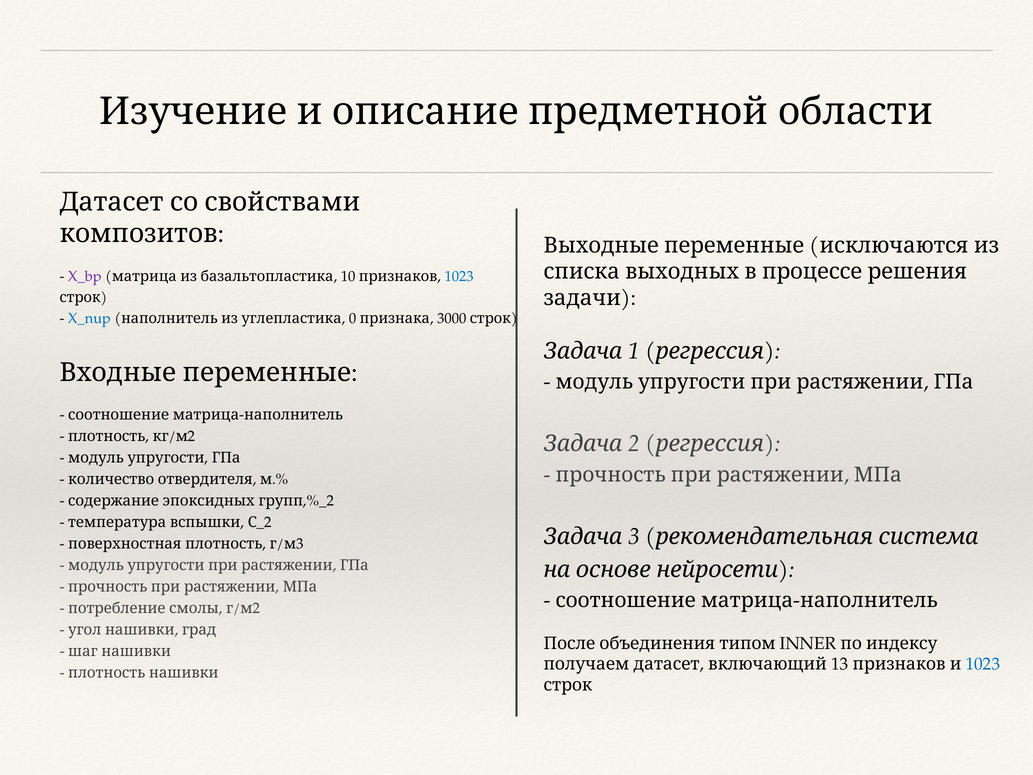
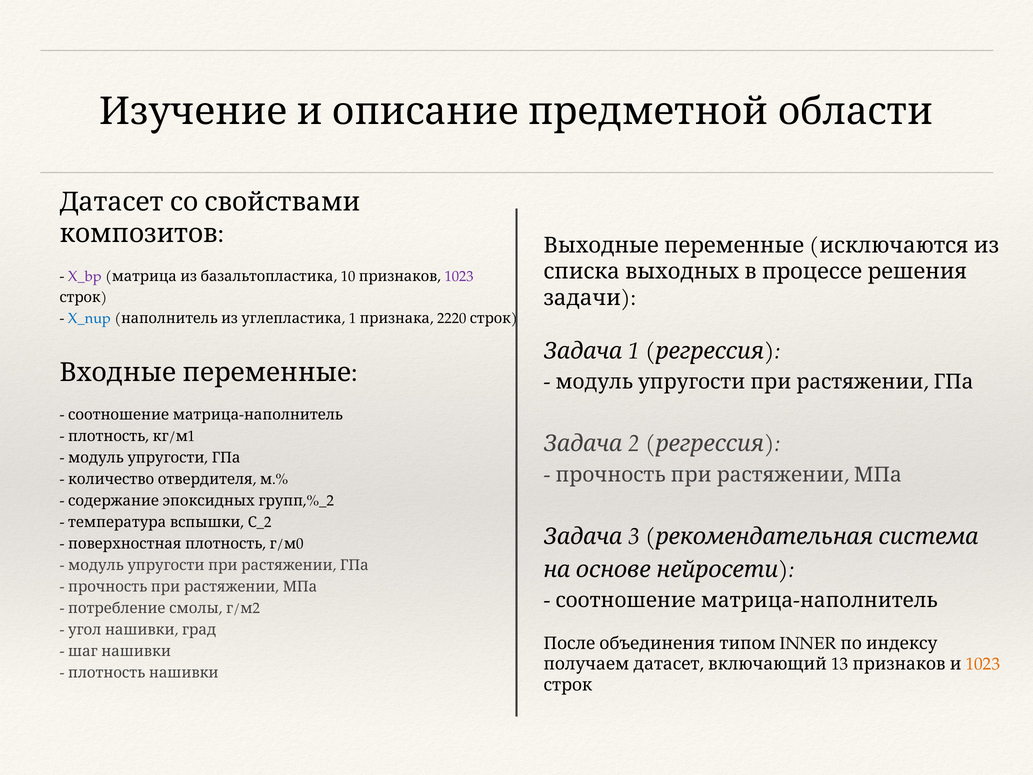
1023 at (459, 277) colour: blue -> purple
0 at (353, 318): 0 -> 1
3000: 3000 -> 2220
2 at (192, 436): 2 -> 1
3 at (300, 544): 3 -> 0
1023 at (983, 664) colour: blue -> orange
